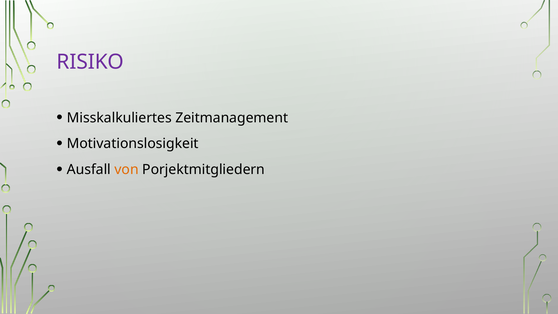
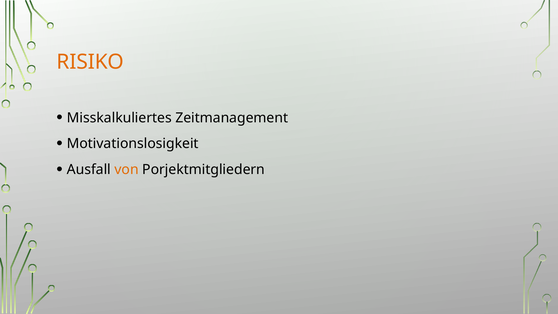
RISIKO colour: purple -> orange
